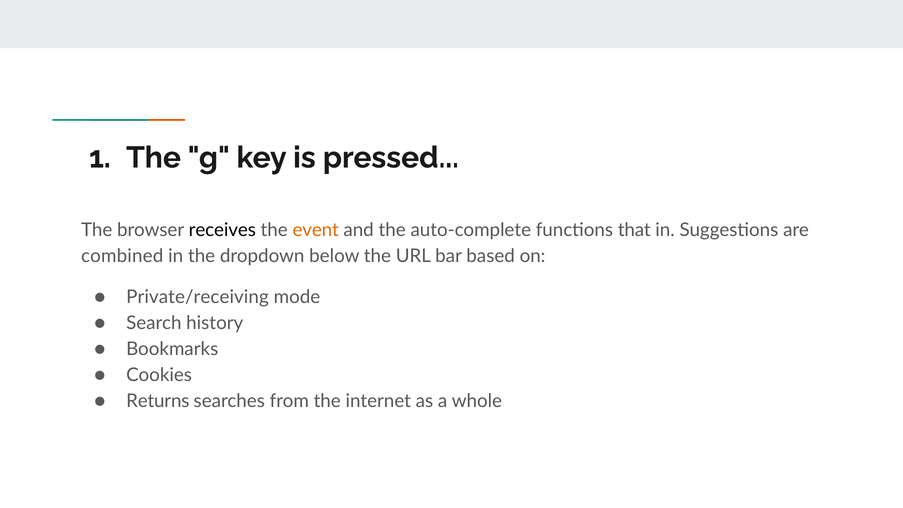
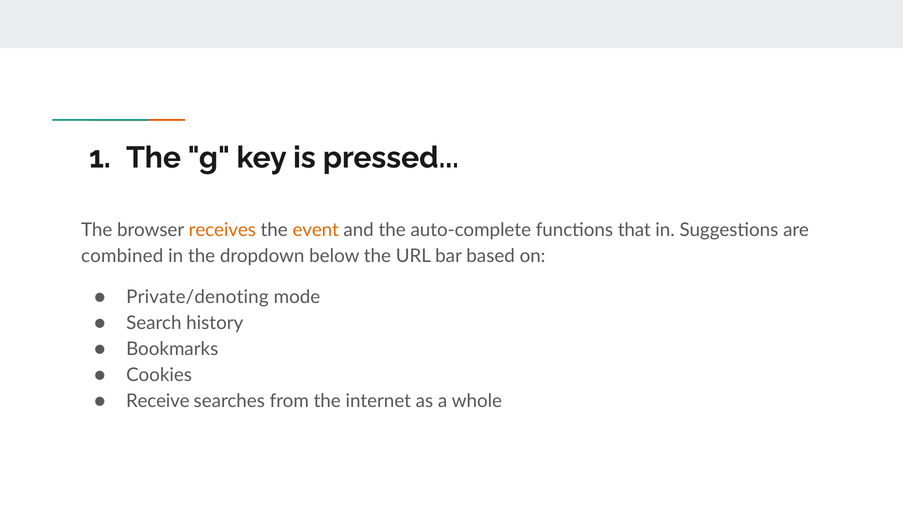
receives colour: black -> orange
Private/receiving: Private/receiving -> Private/denoting
Returns: Returns -> Receive
